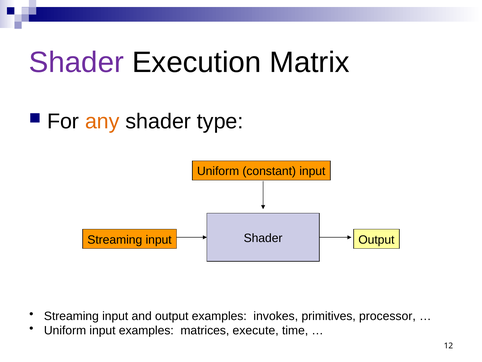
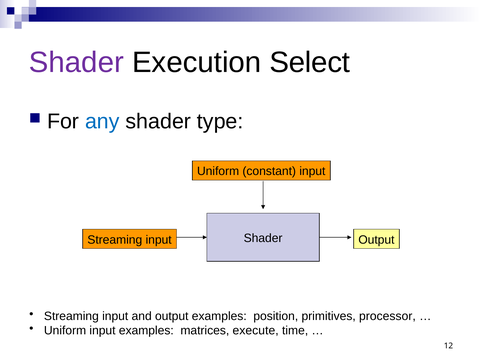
Matrix: Matrix -> Select
any colour: orange -> blue
invokes: invokes -> position
